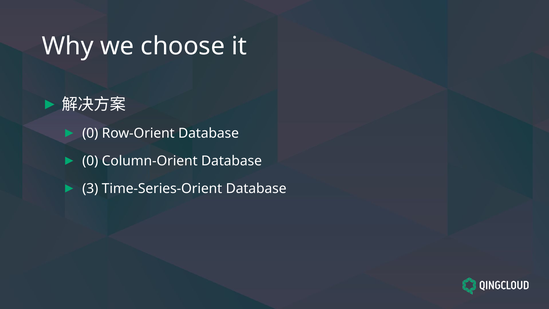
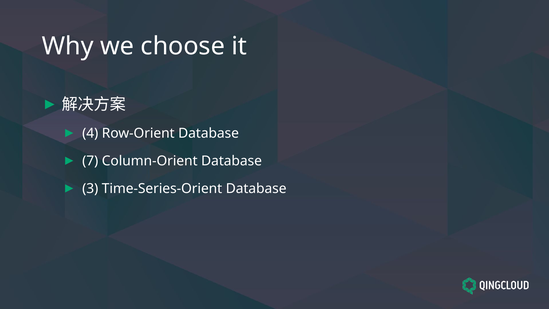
0 at (90, 133): 0 -> 4
0 at (90, 161): 0 -> 7
